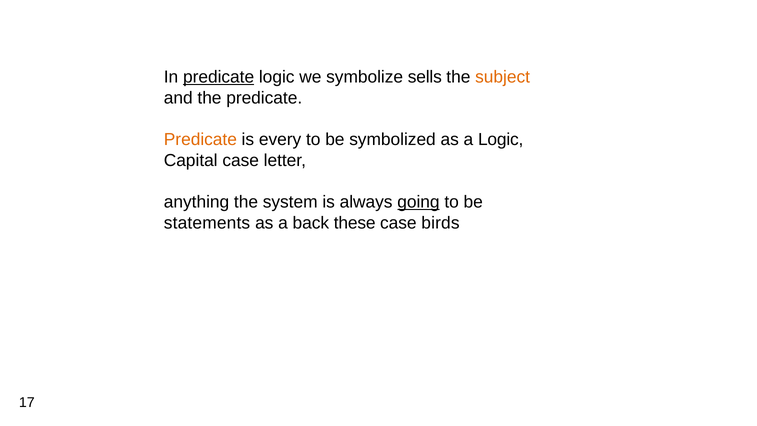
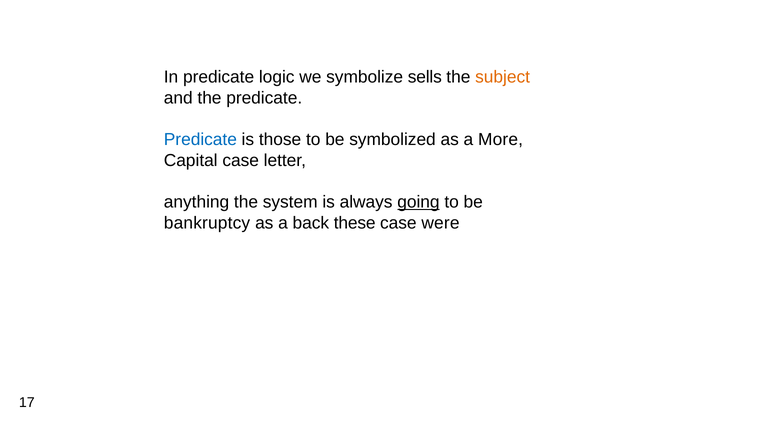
predicate at (219, 77) underline: present -> none
Predicate at (200, 140) colour: orange -> blue
every: every -> those
a Logic: Logic -> More
statements: statements -> bankruptcy
birds: birds -> were
